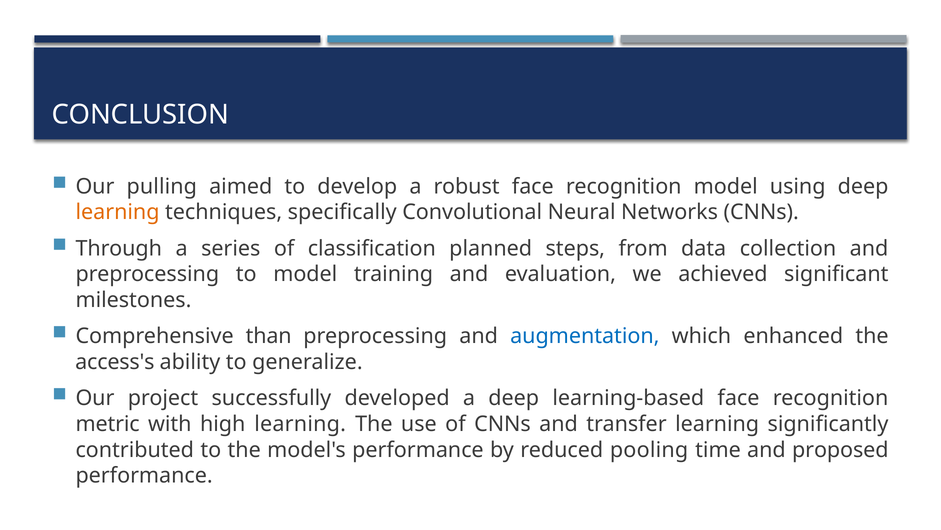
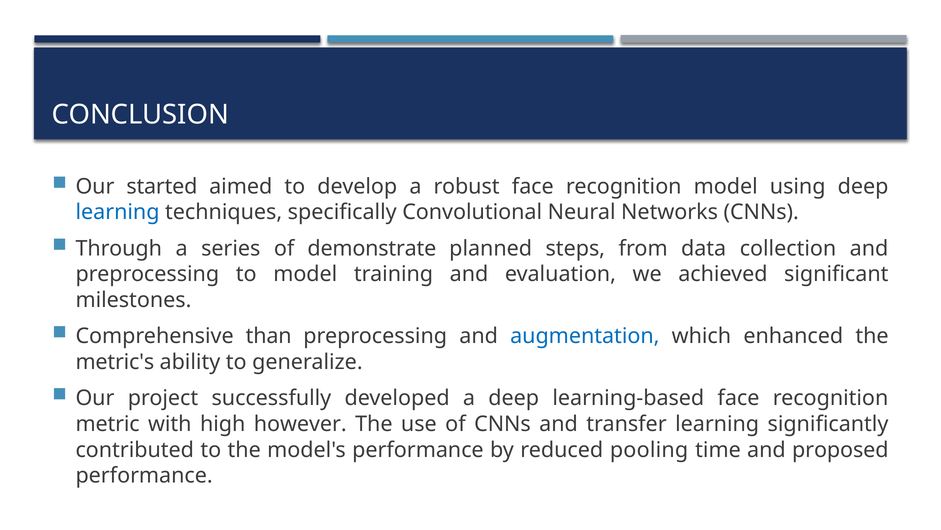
pulling: pulling -> started
learning at (118, 212) colour: orange -> blue
classification: classification -> demonstrate
access's: access's -> metric's
high learning: learning -> however
